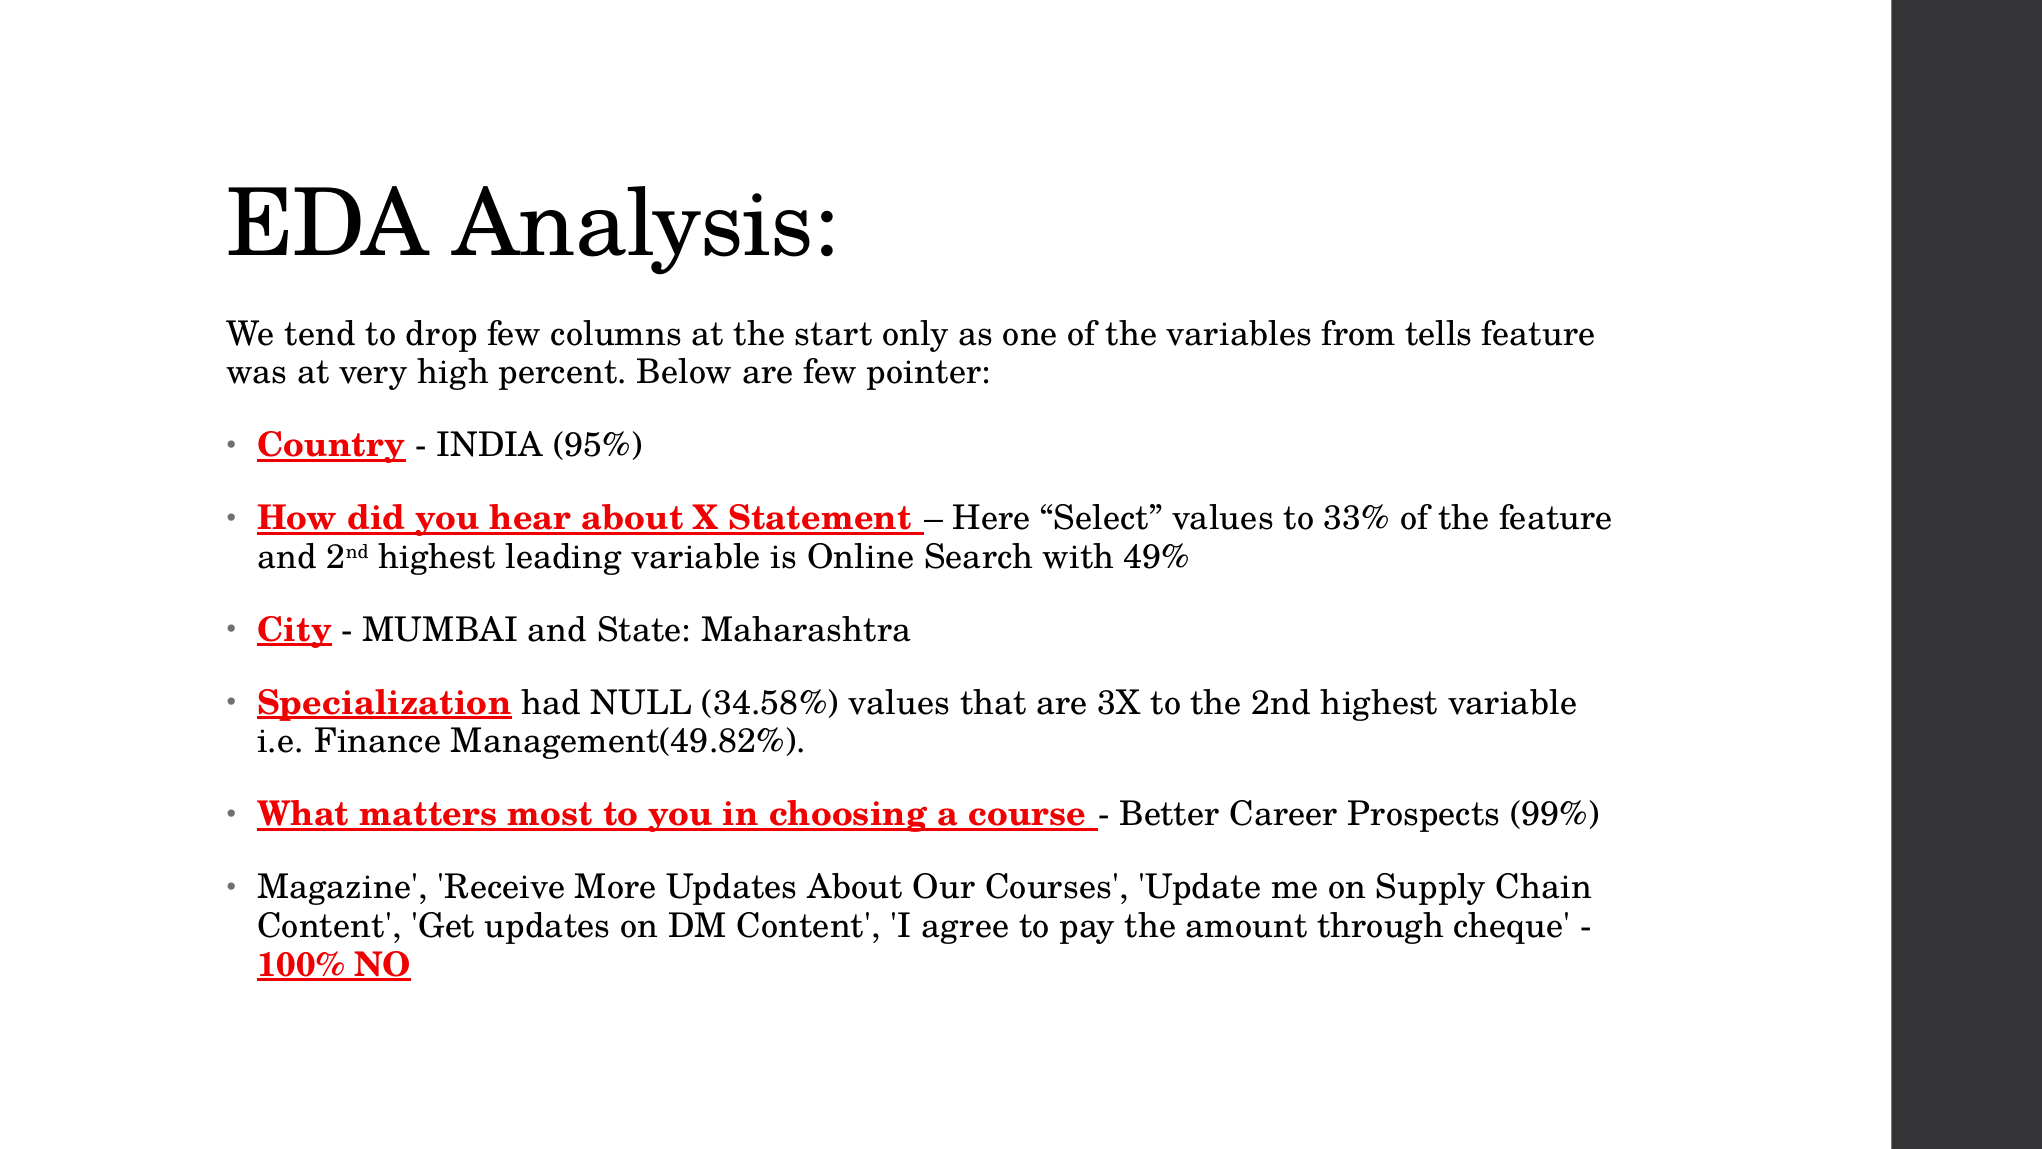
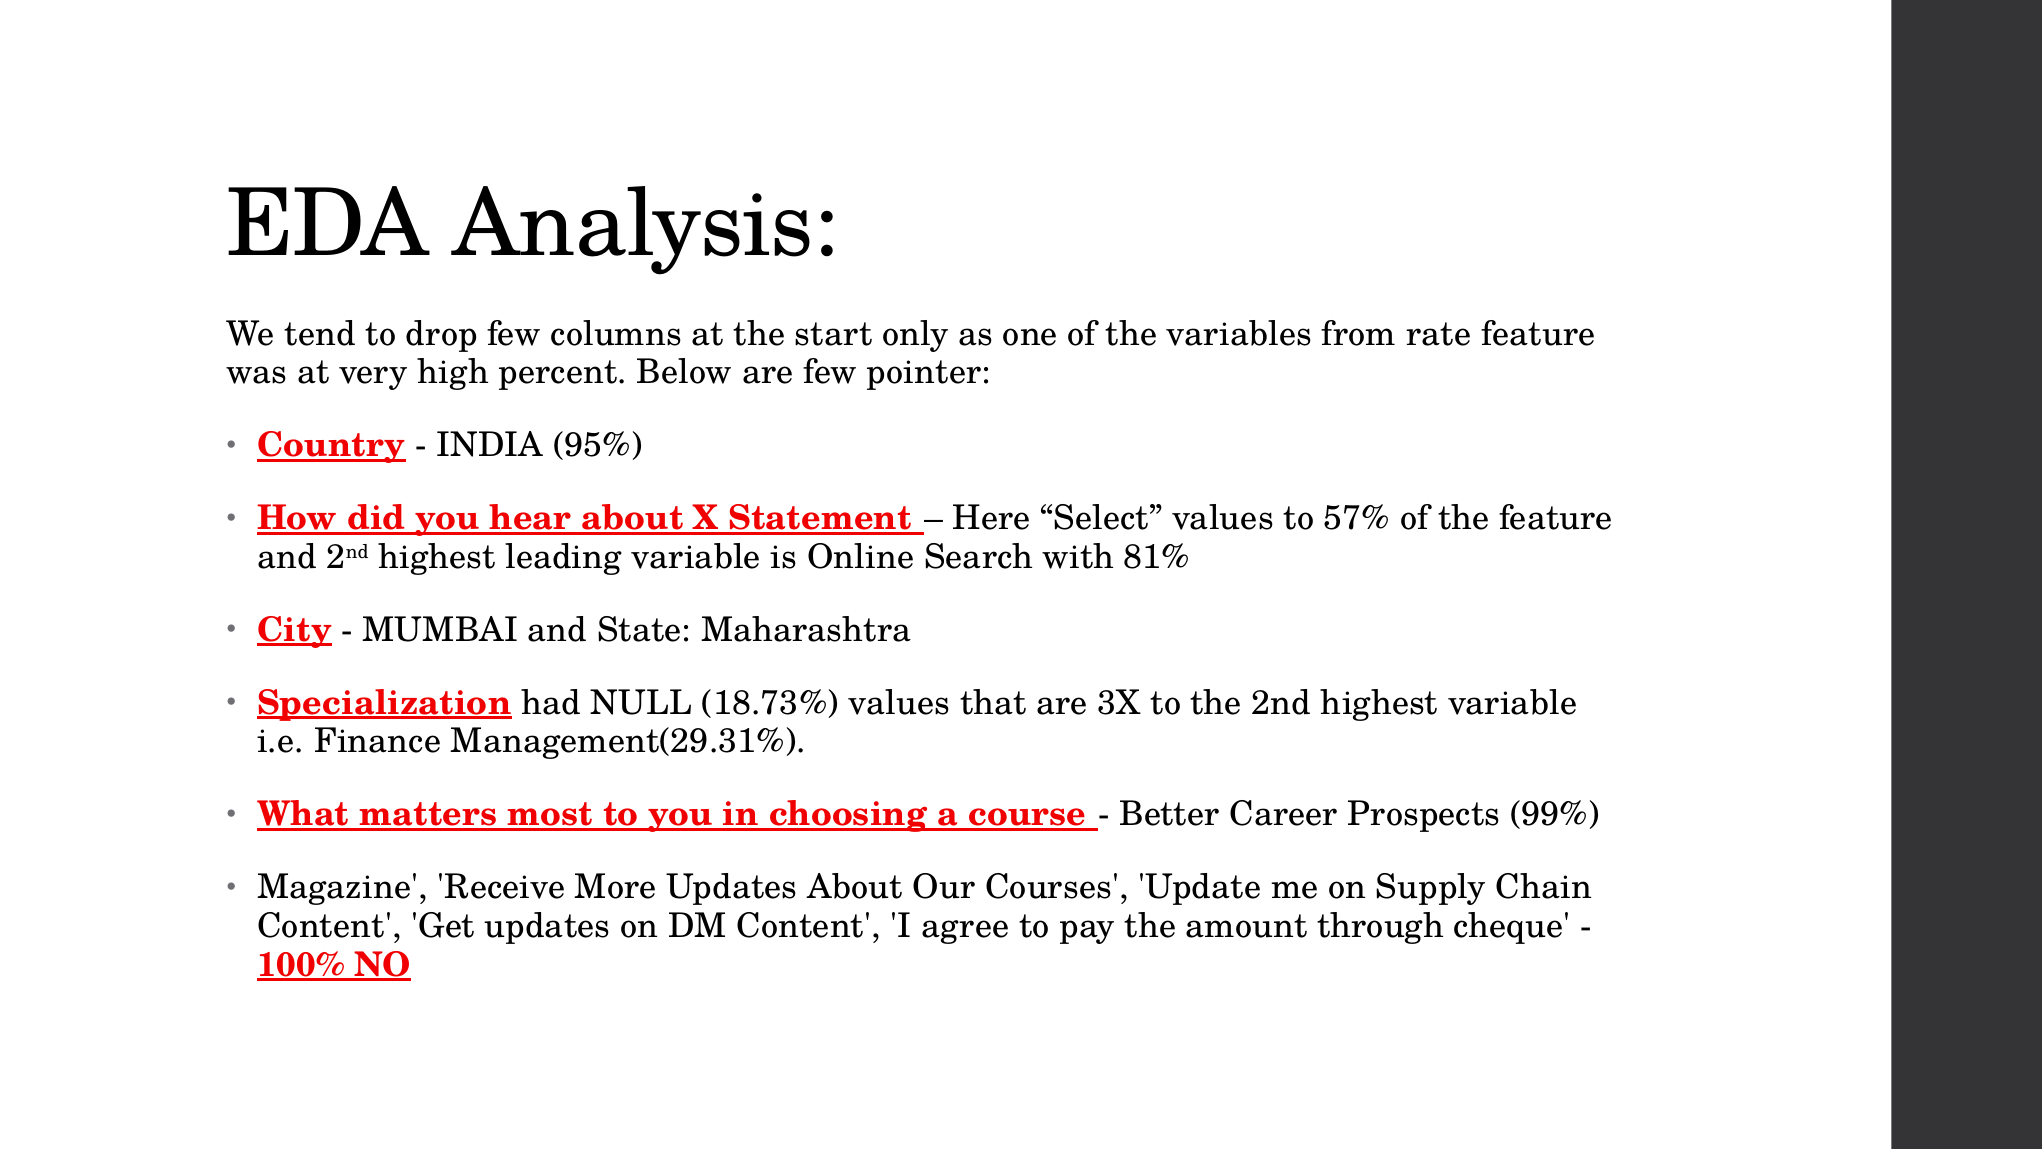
tells: tells -> rate
33%: 33% -> 57%
49%: 49% -> 81%
34.58%: 34.58% -> 18.73%
Management(49.82%: Management(49.82% -> Management(29.31%
